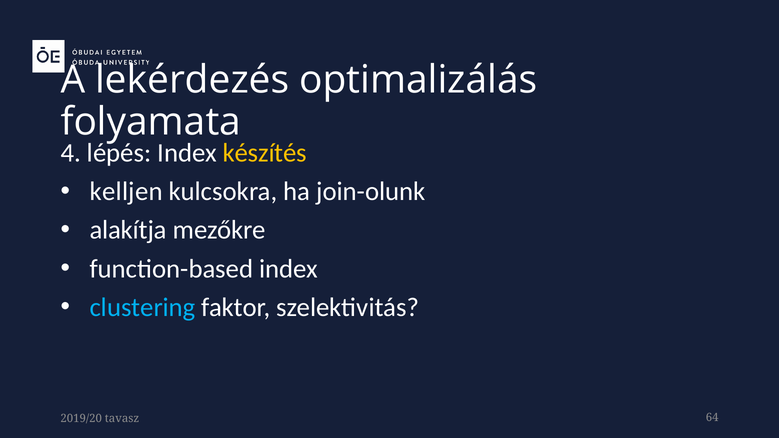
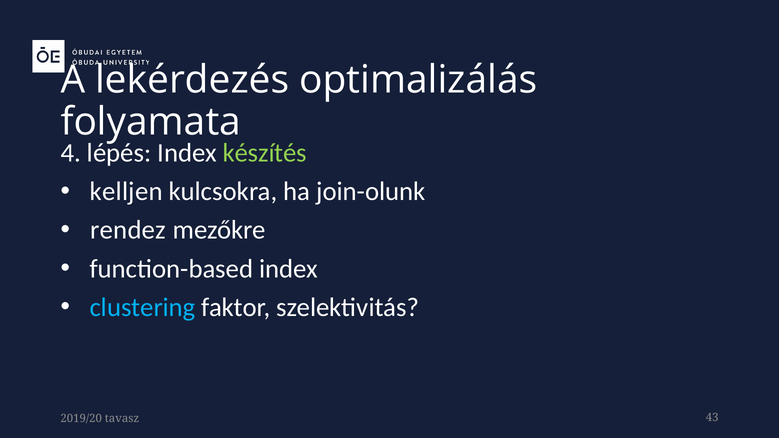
készítés colour: yellow -> light green
alakítja: alakítja -> rendez
64: 64 -> 43
